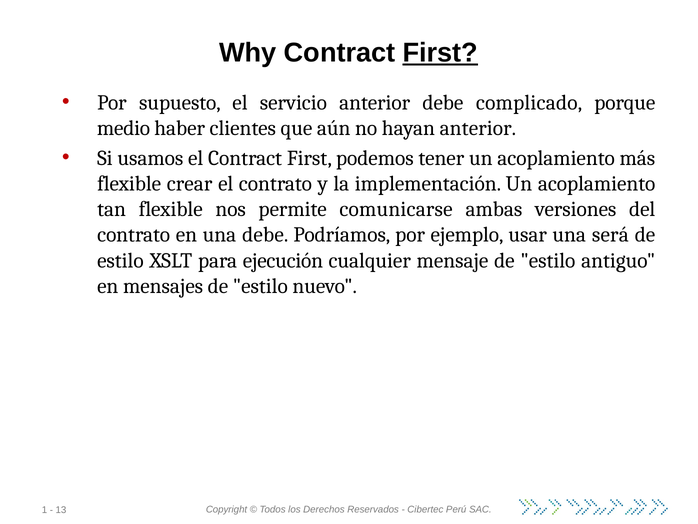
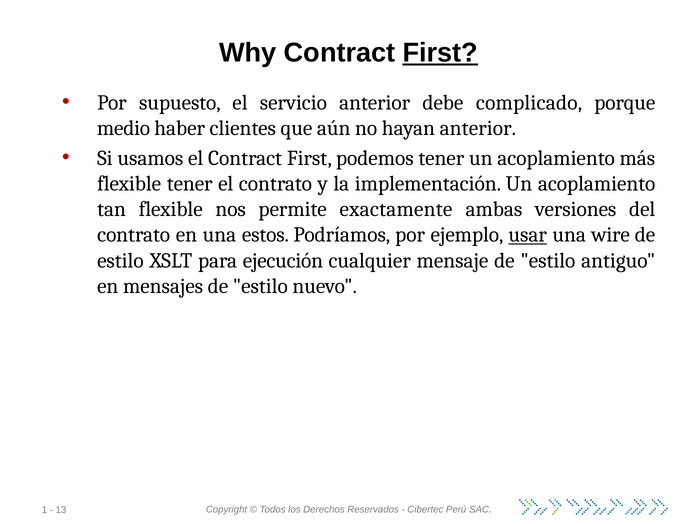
flexible crear: crear -> tener
comunicarse: comunicarse -> exactamente
una debe: debe -> estos
usar underline: none -> present
será: será -> wire
